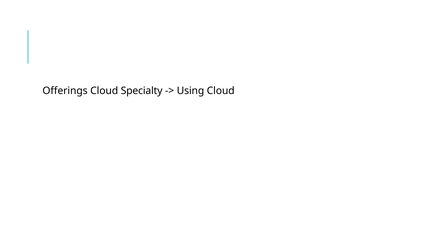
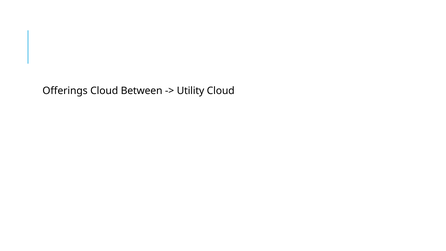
Specialty: Specialty -> Between
Using: Using -> Utility
